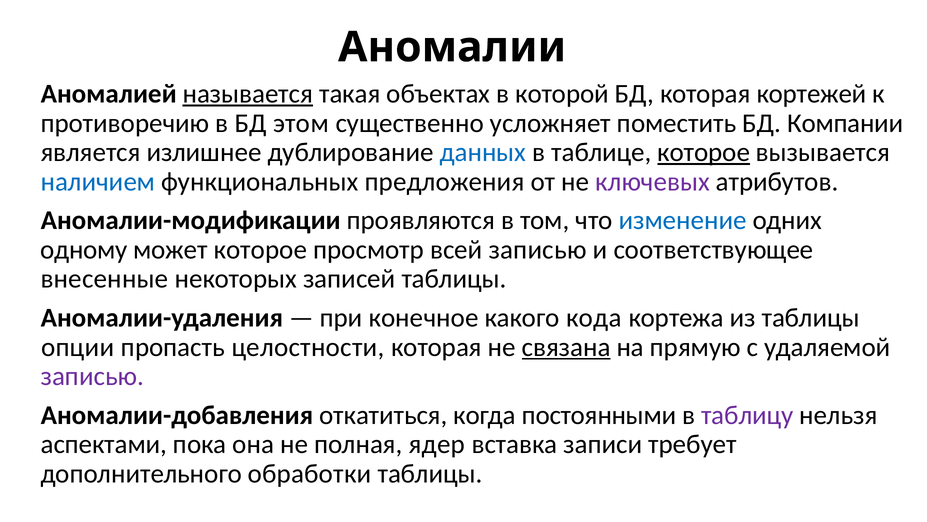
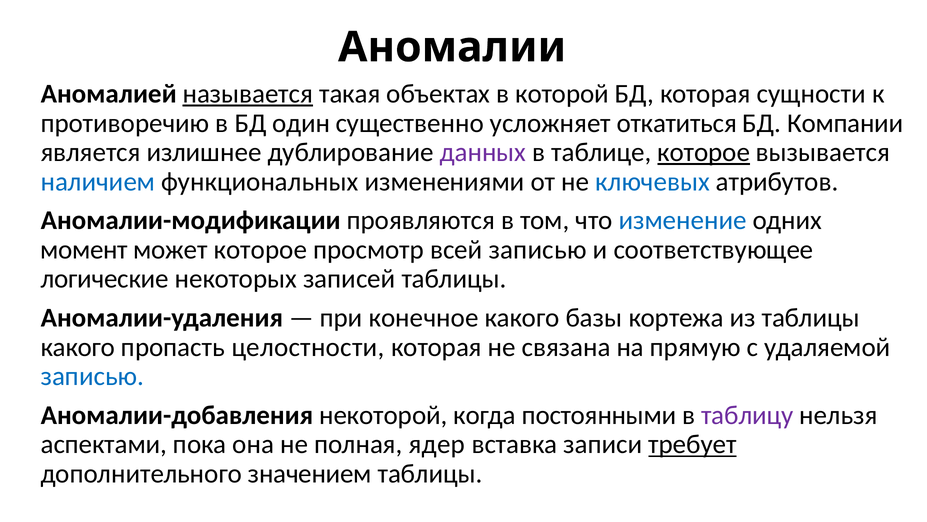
кортежей: кортежей -> сущности
этом: этом -> один
поместить: поместить -> откатиться
данных colour: blue -> purple
предложения: предложения -> изменениями
ключевых colour: purple -> blue
одному: одному -> момент
внесенные: внесенные -> логические
кода: кода -> базы
опции at (78, 347): опции -> какого
связана underline: present -> none
записью at (92, 376) colour: purple -> blue
откатиться: откатиться -> некоторой
требует underline: none -> present
обработки: обработки -> значением
